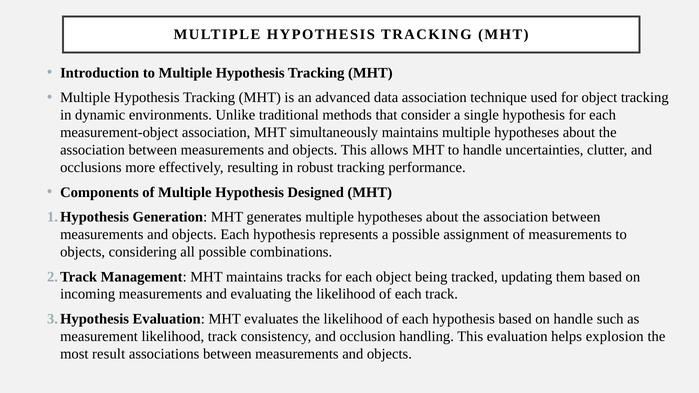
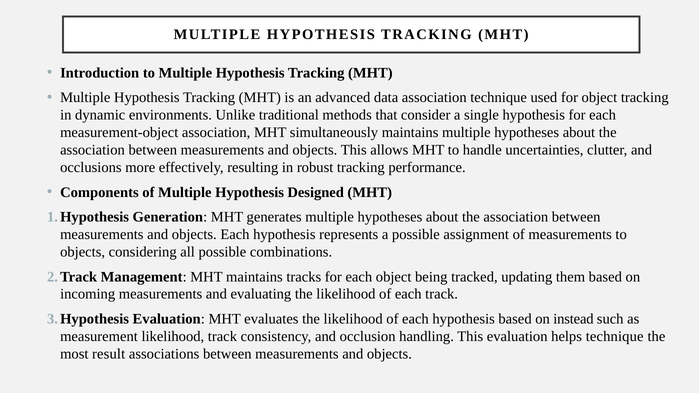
on handle: handle -> instead
helps explosion: explosion -> technique
